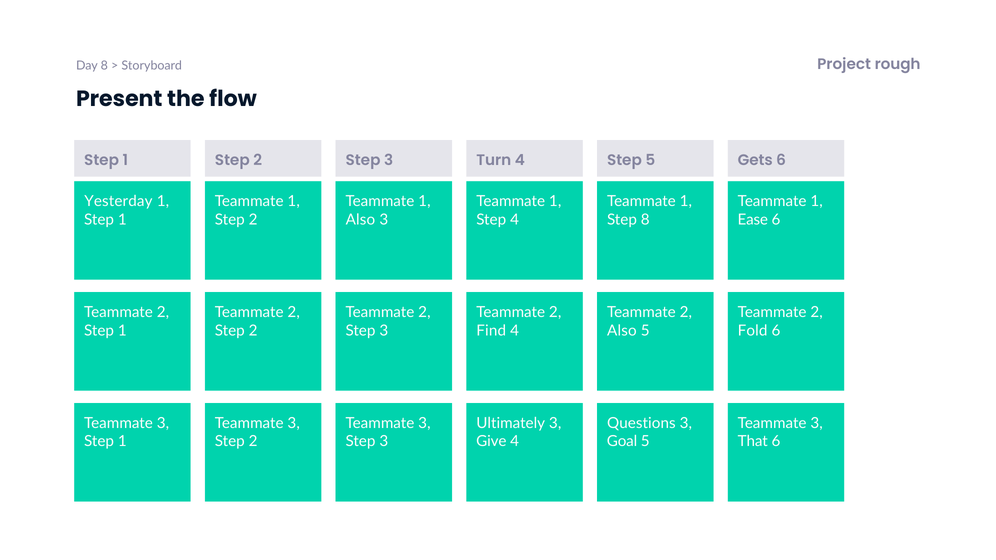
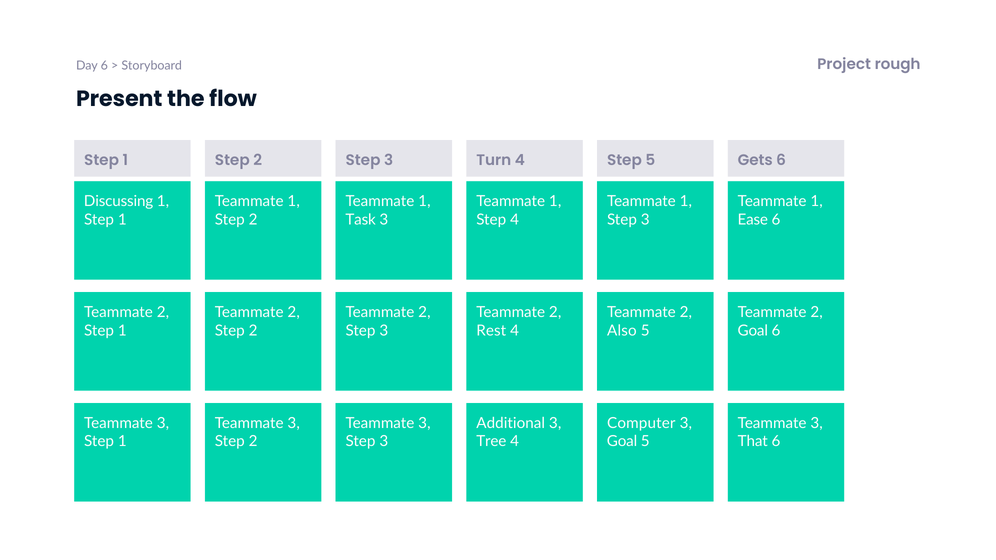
Day 8: 8 -> 6
Yesterday: Yesterday -> Discussing
Also at (360, 220): Also -> Task
8 at (645, 220): 8 -> 3
Find: Find -> Rest
Fold at (753, 331): Fold -> Goal
Ultimately: Ultimately -> Additional
Questions: Questions -> Computer
Give: Give -> Tree
